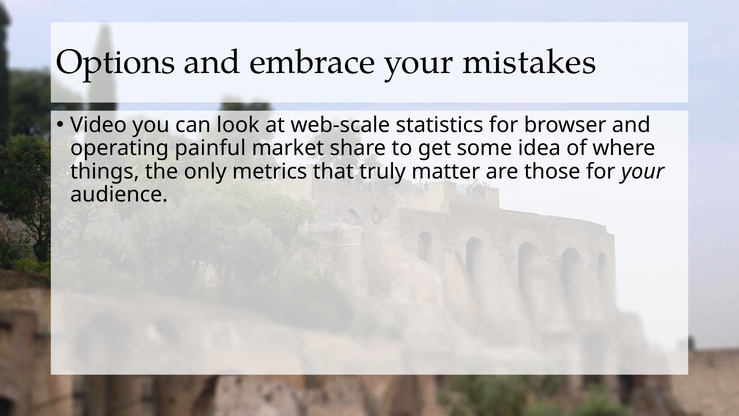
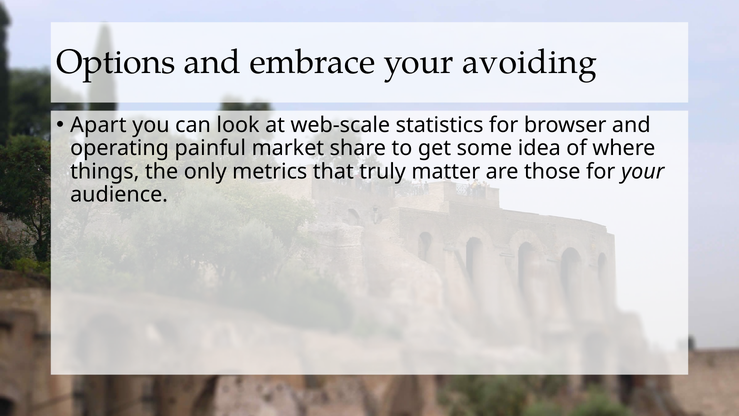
mistakes: mistakes -> avoiding
Video: Video -> Apart
